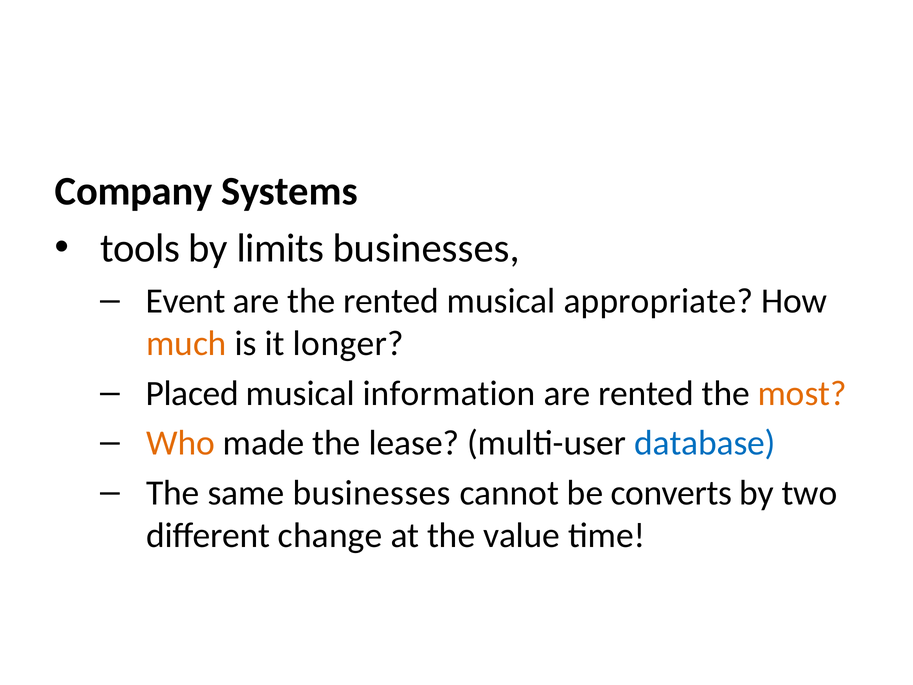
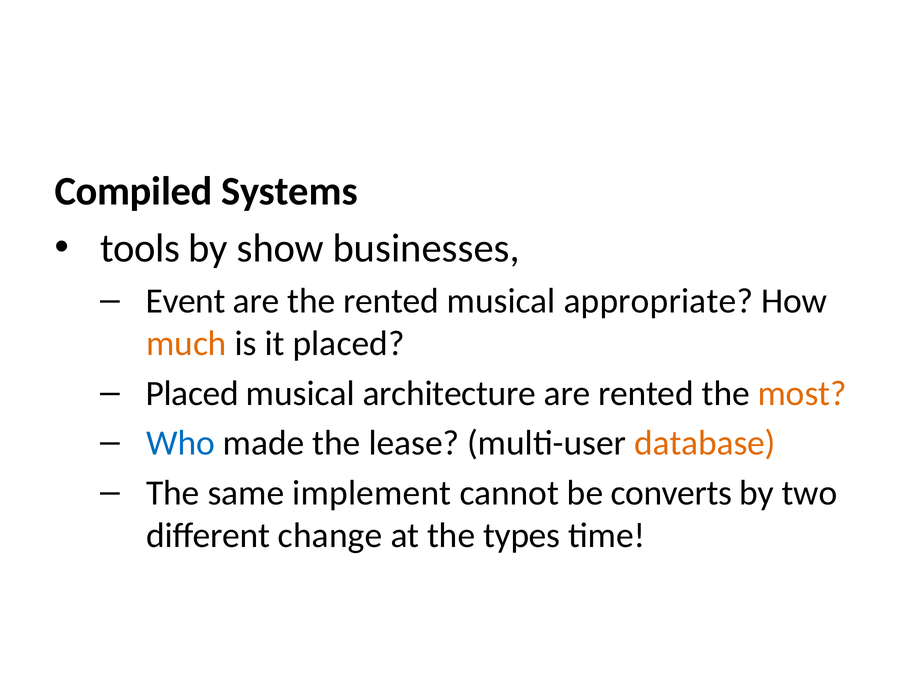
Company: Company -> Compiled
limits: limits -> show
it longer: longer -> placed
information: information -> architecture
Who colour: orange -> blue
database colour: blue -> orange
same businesses: businesses -> implement
value: value -> types
